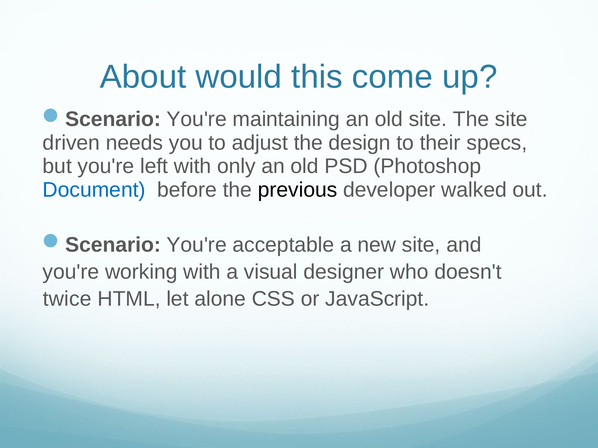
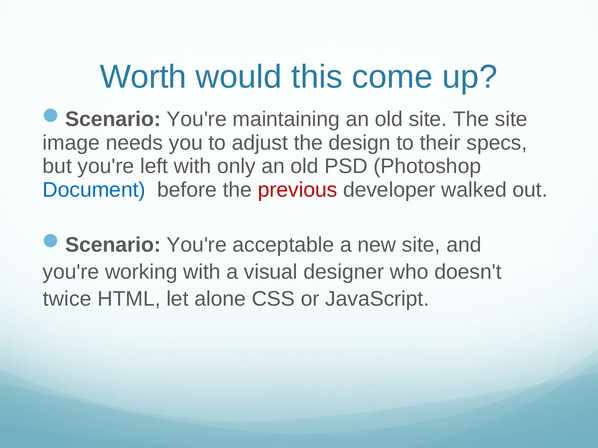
About: About -> Worth
driven: driven -> image
previous colour: black -> red
